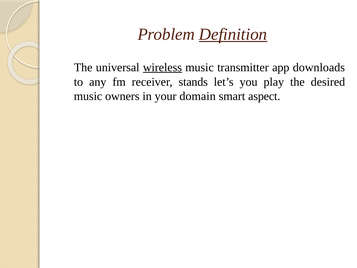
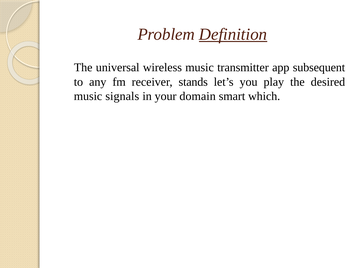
wireless underline: present -> none
downloads: downloads -> subsequent
owners: owners -> signals
aspect: aspect -> which
